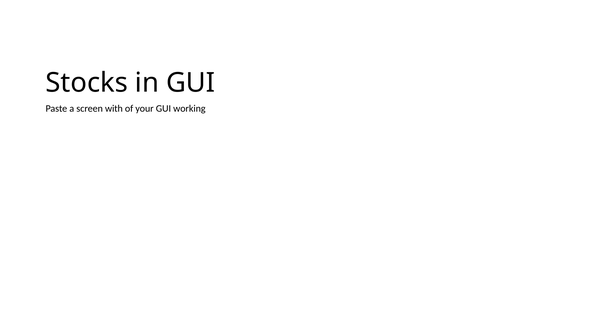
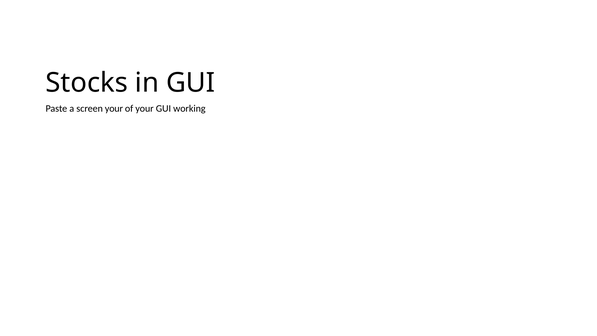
screen with: with -> your
